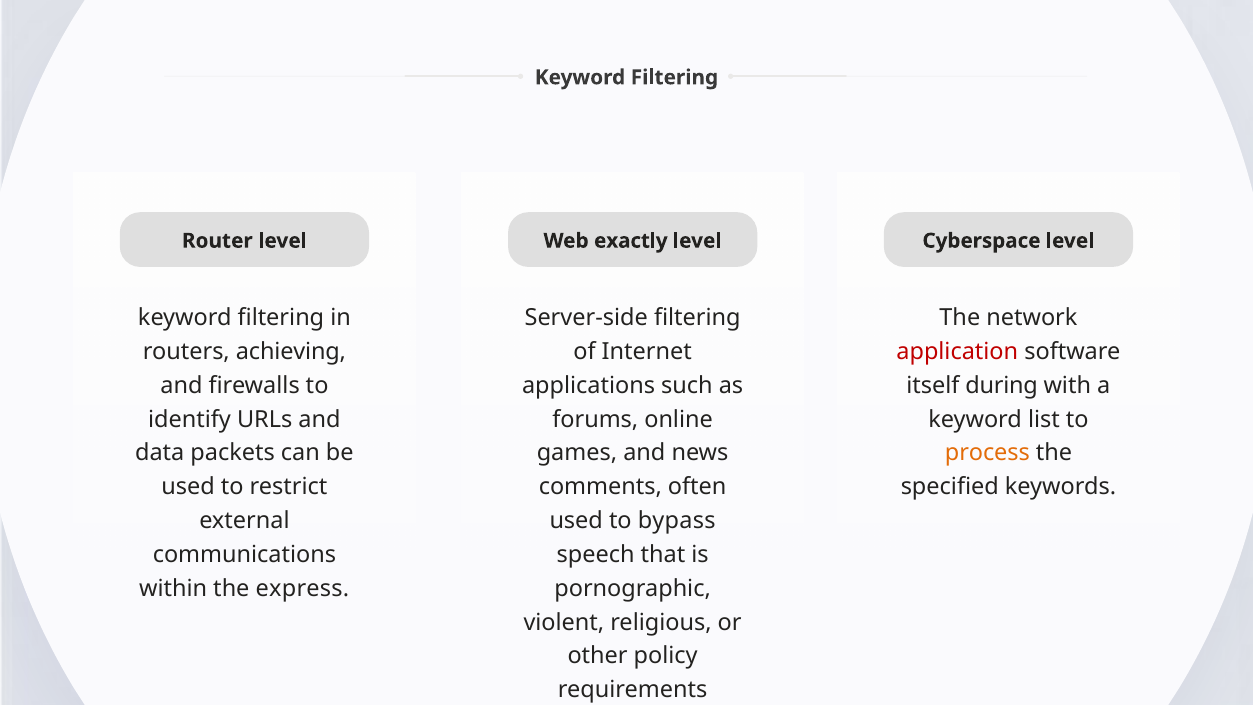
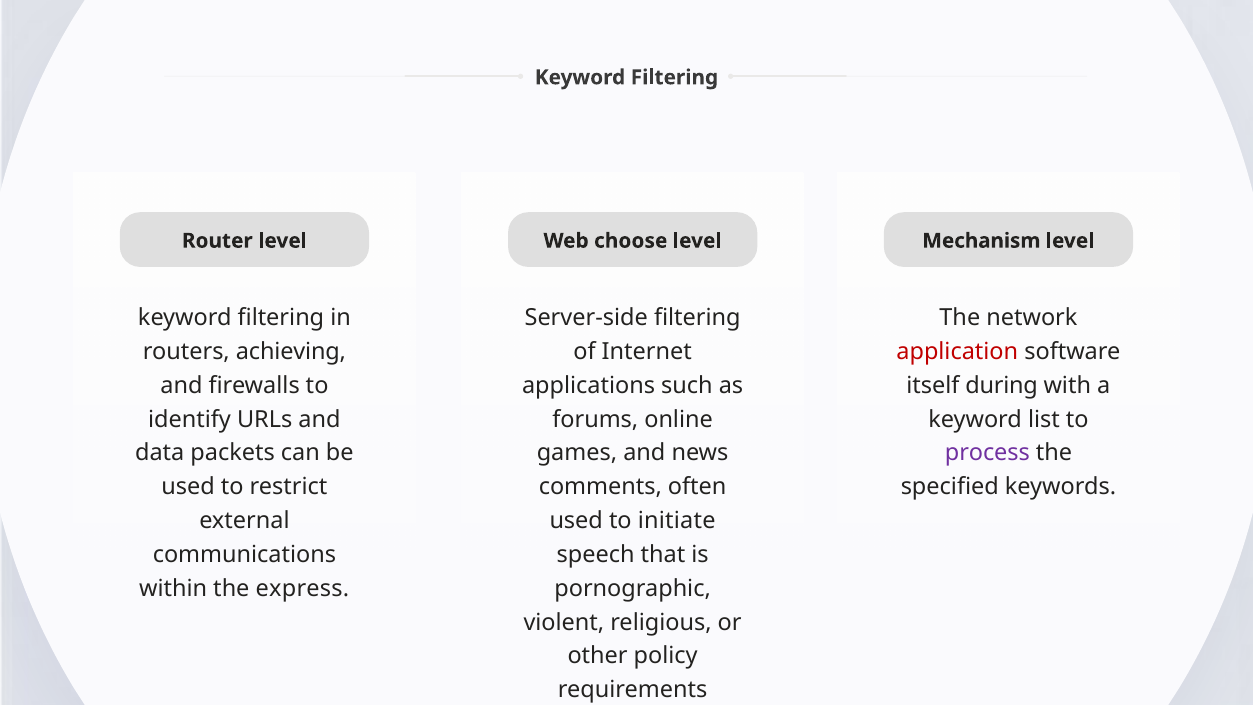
exactly: exactly -> choose
Cyberspace: Cyberspace -> Mechanism
process colour: orange -> purple
bypass: bypass -> initiate
